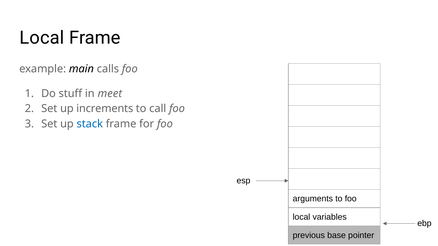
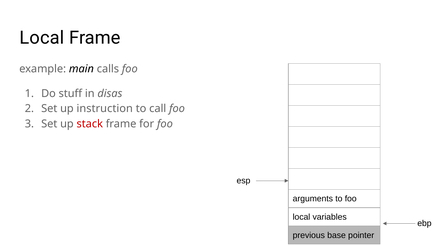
meet: meet -> disas
increments: increments -> instruction
stack colour: blue -> red
